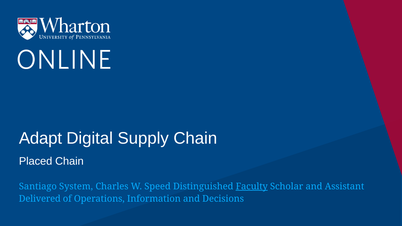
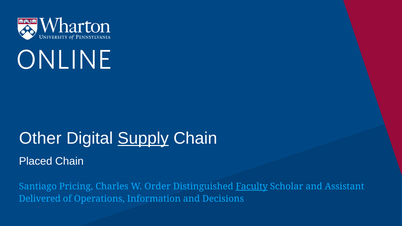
Adapt: Adapt -> Other
Supply underline: none -> present
System: System -> Pricing
Speed: Speed -> Order
